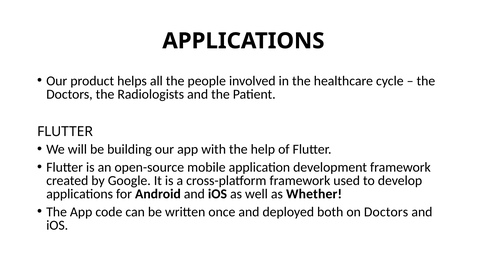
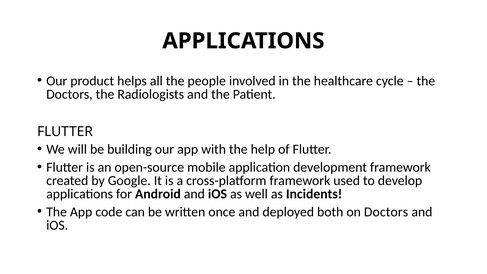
Whether: Whether -> Incidents
